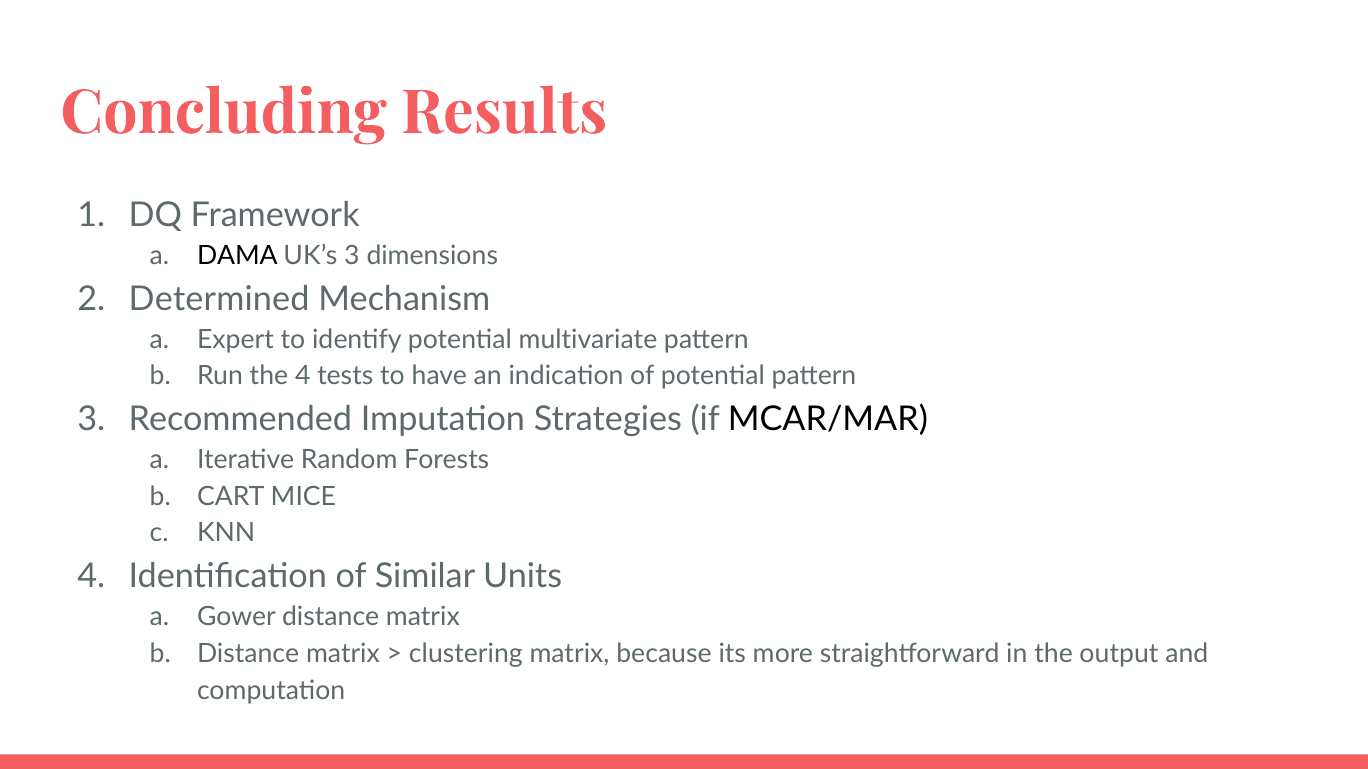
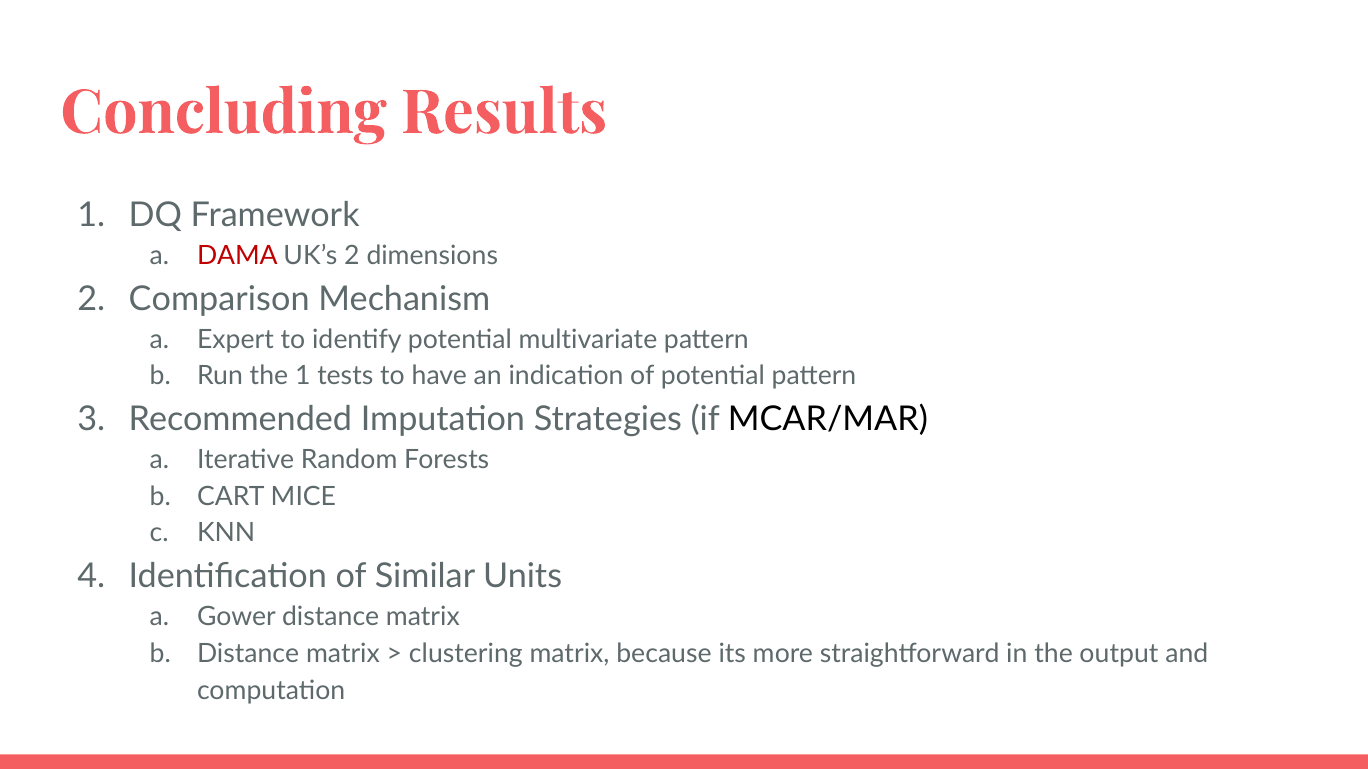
DAMA colour: black -> red
UK’s 3: 3 -> 2
Determined: Determined -> Comparison
the 4: 4 -> 1
